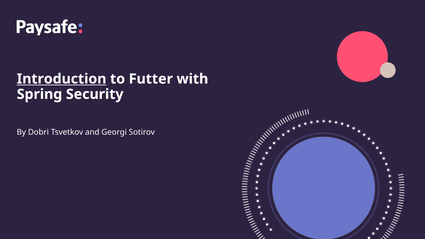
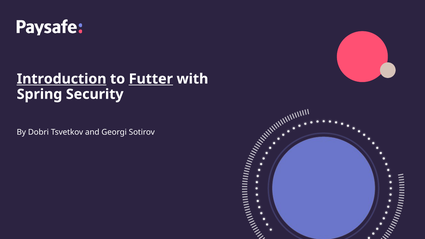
Futter underline: none -> present
